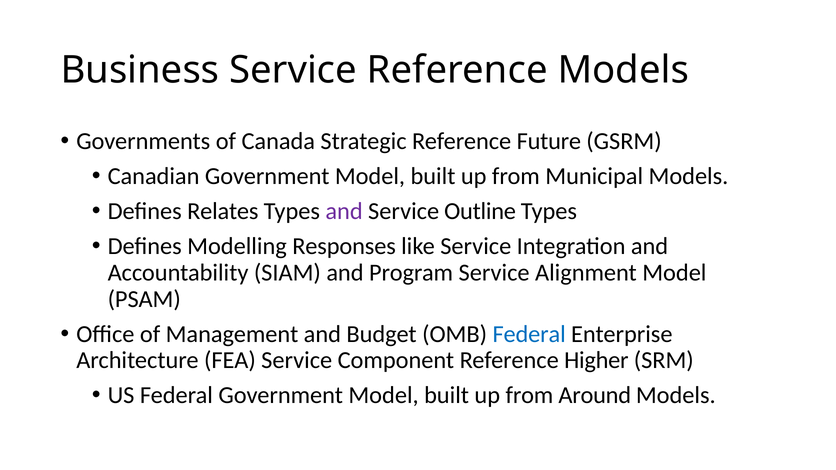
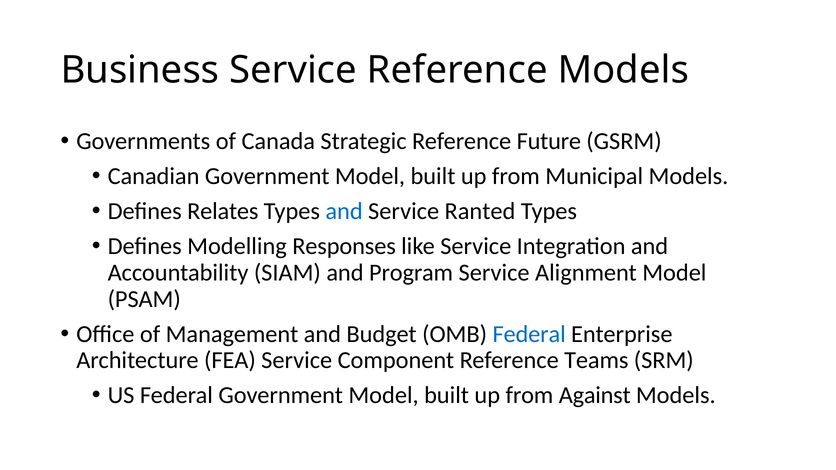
and at (344, 211) colour: purple -> blue
Outline: Outline -> Ranted
Higher: Higher -> Teams
Around: Around -> Against
